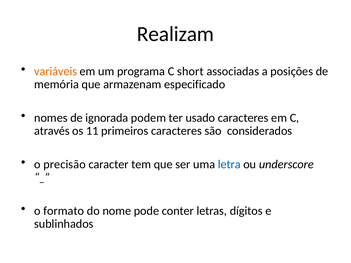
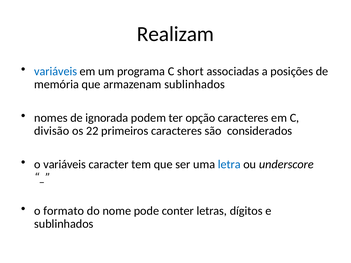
variáveis at (56, 71) colour: orange -> blue
armazenam especificado: especificado -> sublinhados
usado: usado -> opção
através: através -> divisão
11: 11 -> 22
o precisão: precisão -> variáveis
